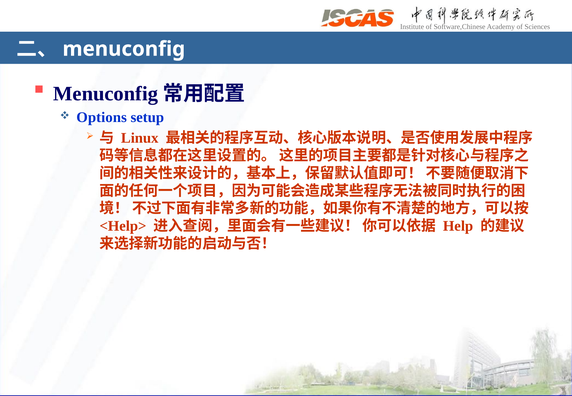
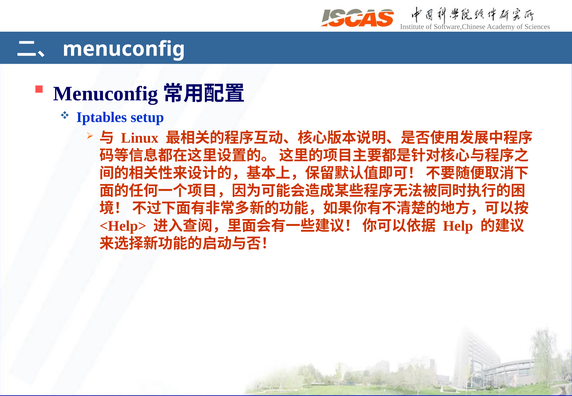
Options: Options -> Iptables
